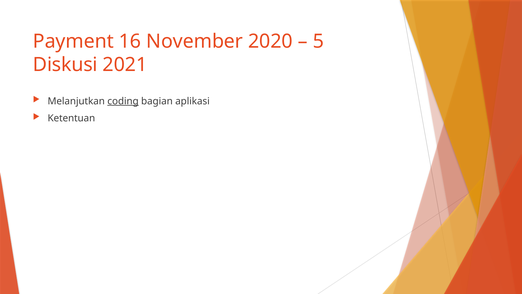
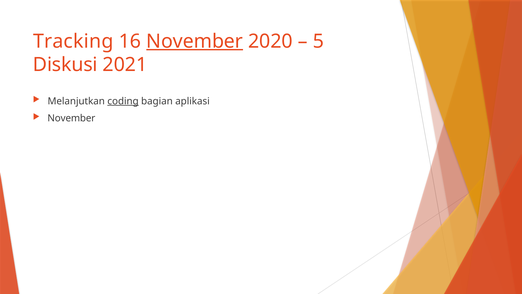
Payment: Payment -> Tracking
November at (195, 41) underline: none -> present
Ketentuan at (71, 118): Ketentuan -> November
